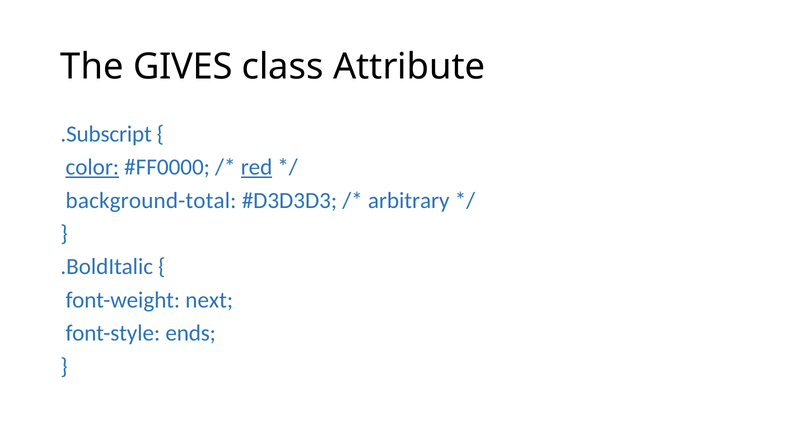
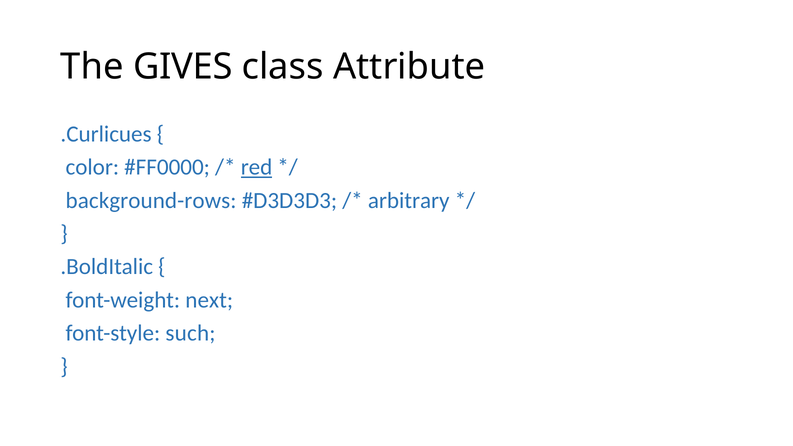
.Subscript: .Subscript -> .Curlicues
color underline: present -> none
background-total: background-total -> background-rows
ends: ends -> such
